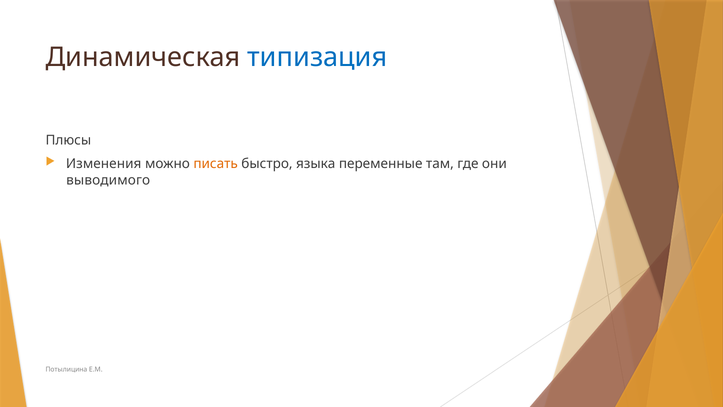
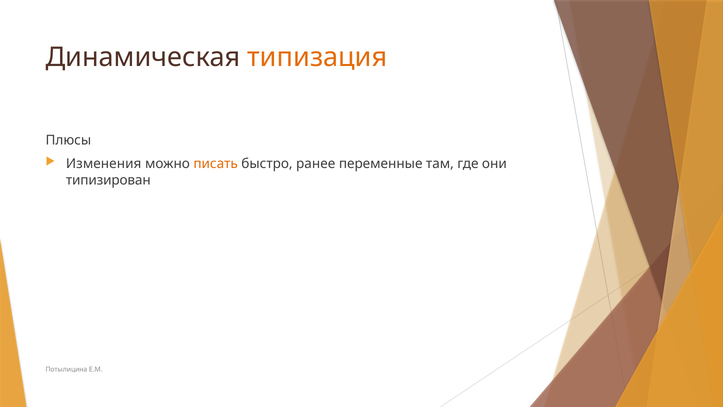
типизация colour: blue -> orange
языка: языка -> ранее
выводимого: выводимого -> типизирован
